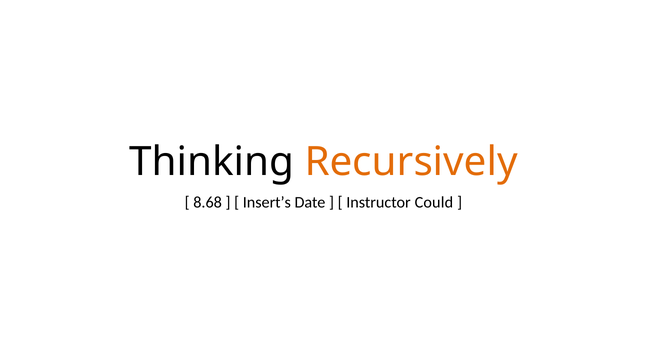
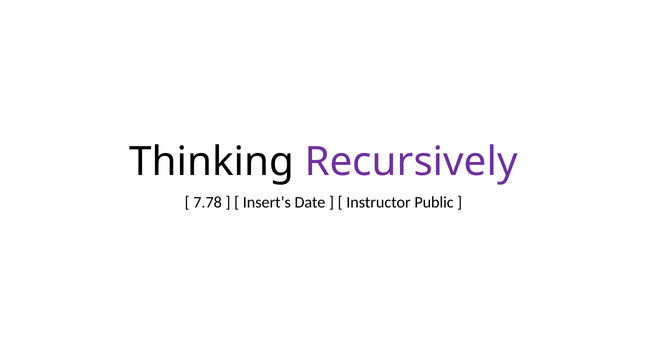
Recursively colour: orange -> purple
8.68: 8.68 -> 7.78
Could: Could -> Public
